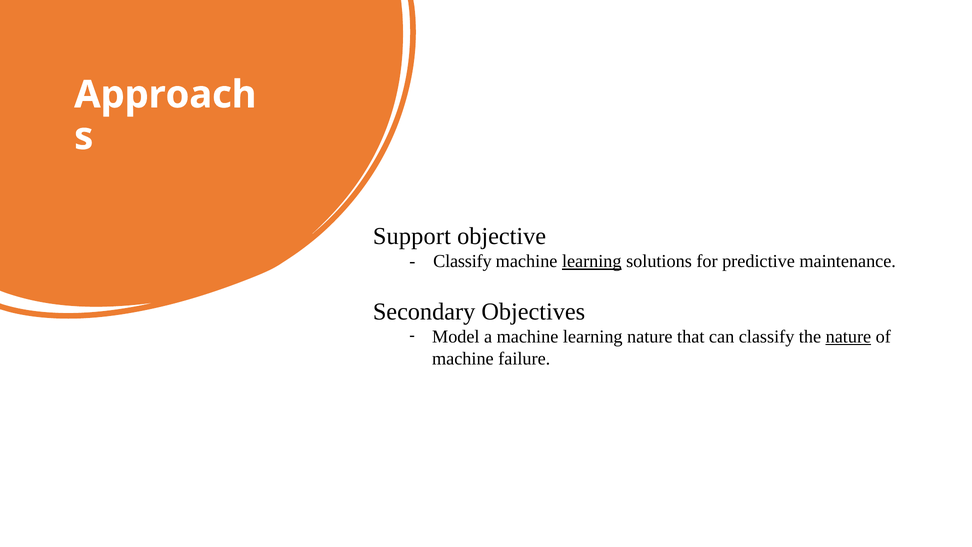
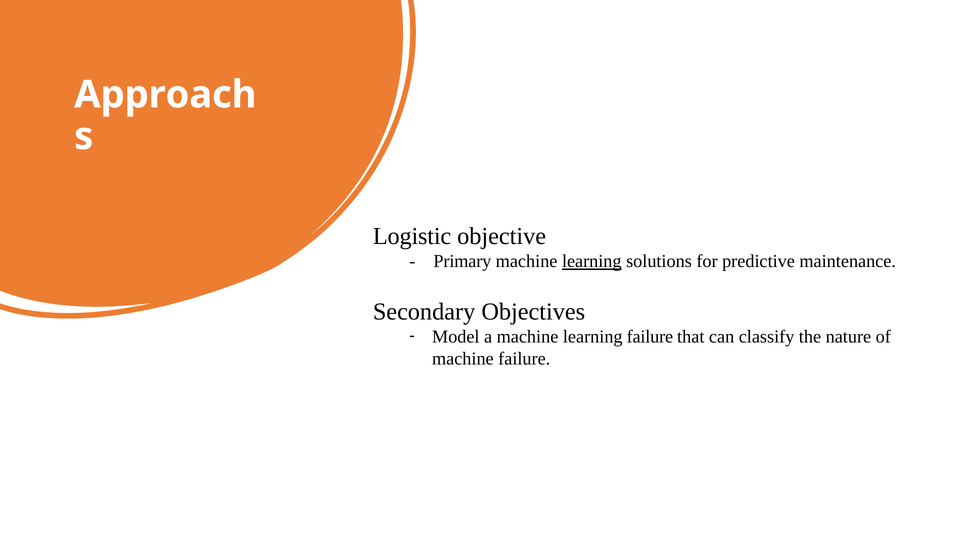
Support: Support -> Logistic
Classify at (462, 261): Classify -> Primary
learning nature: nature -> failure
nature at (848, 337) underline: present -> none
